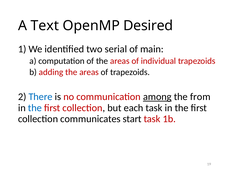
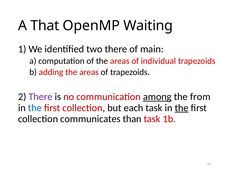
Text: Text -> That
Desired: Desired -> Waiting
two serial: serial -> there
There at (40, 97) colour: blue -> purple
the at (182, 108) underline: none -> present
start: start -> than
